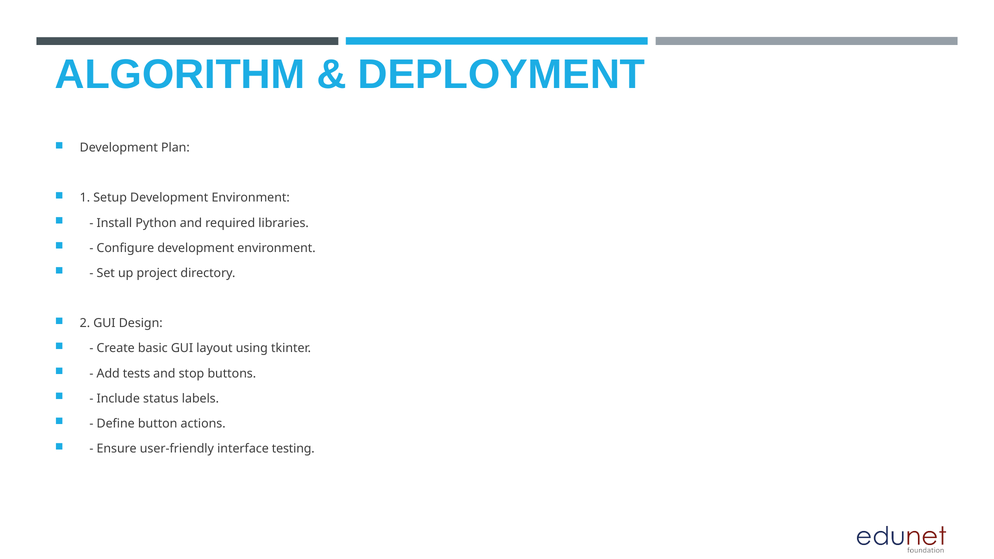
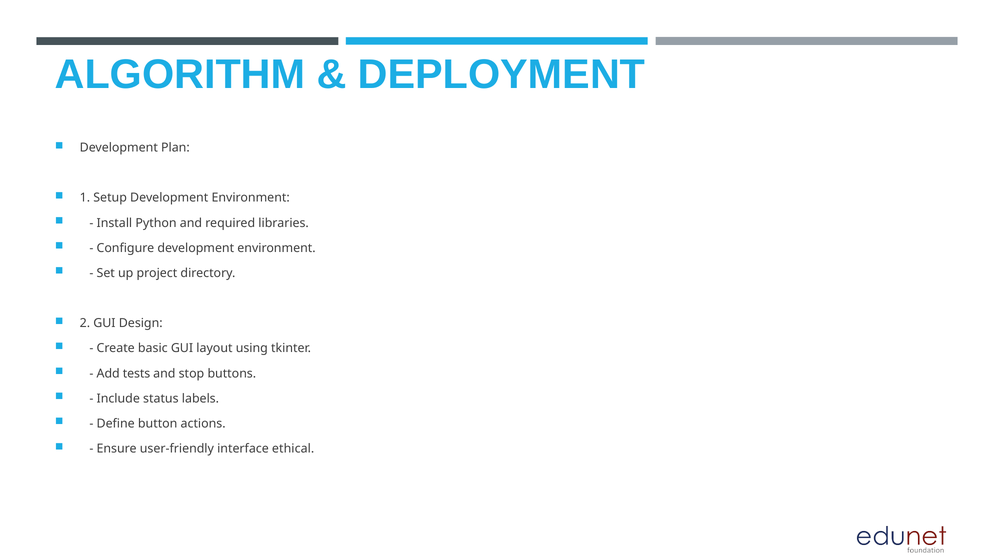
testing: testing -> ethical
